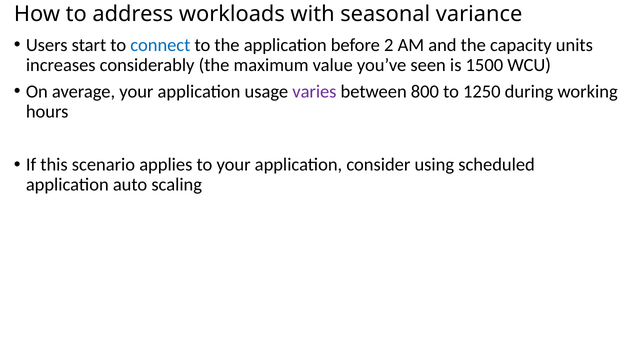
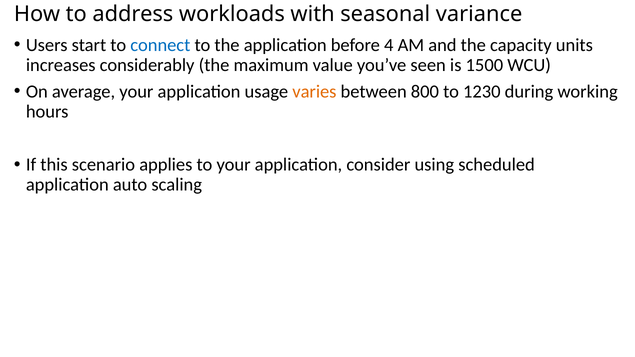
2: 2 -> 4
varies colour: purple -> orange
1250: 1250 -> 1230
